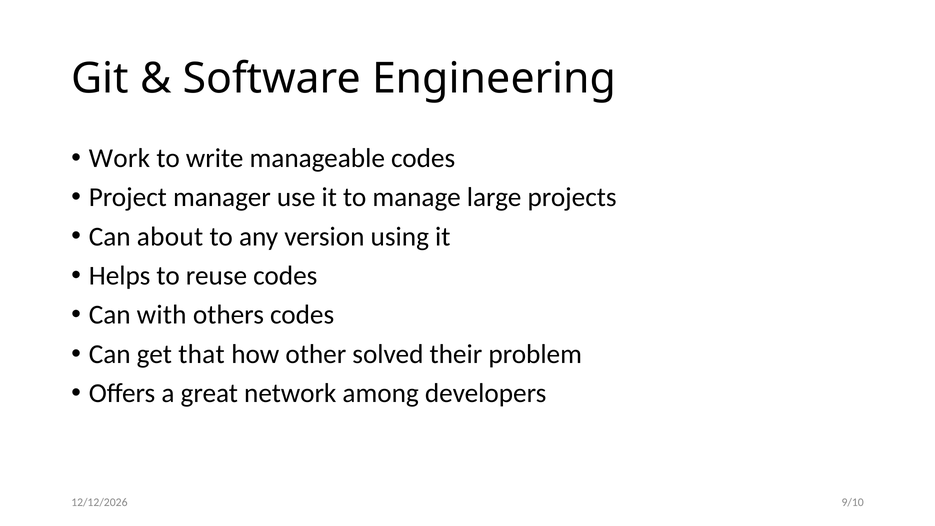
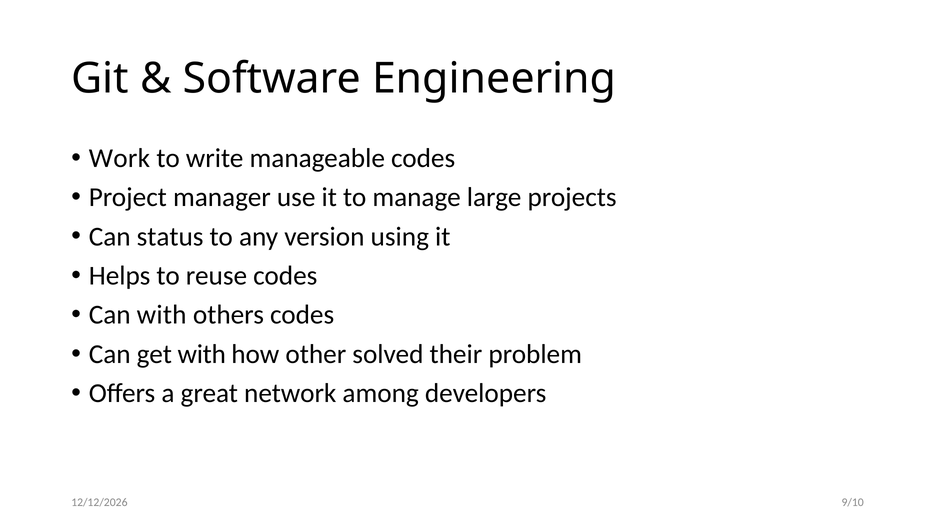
about: about -> status
get that: that -> with
